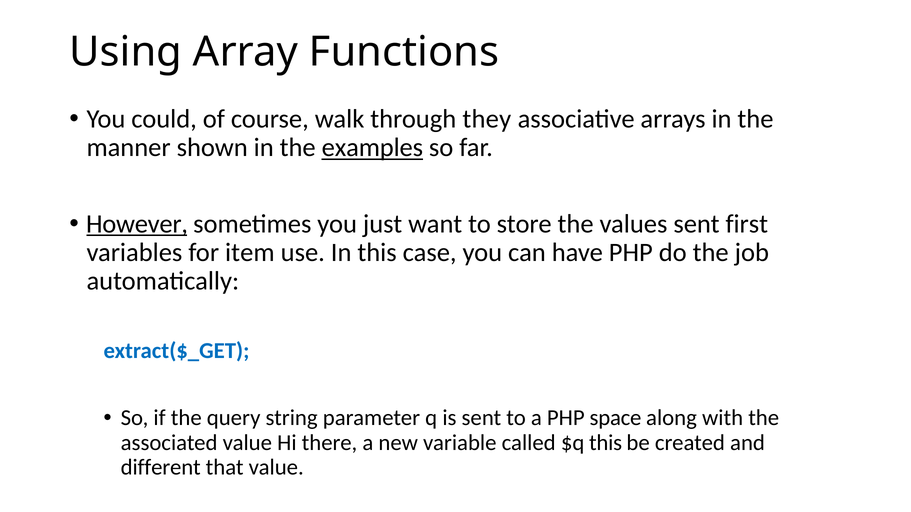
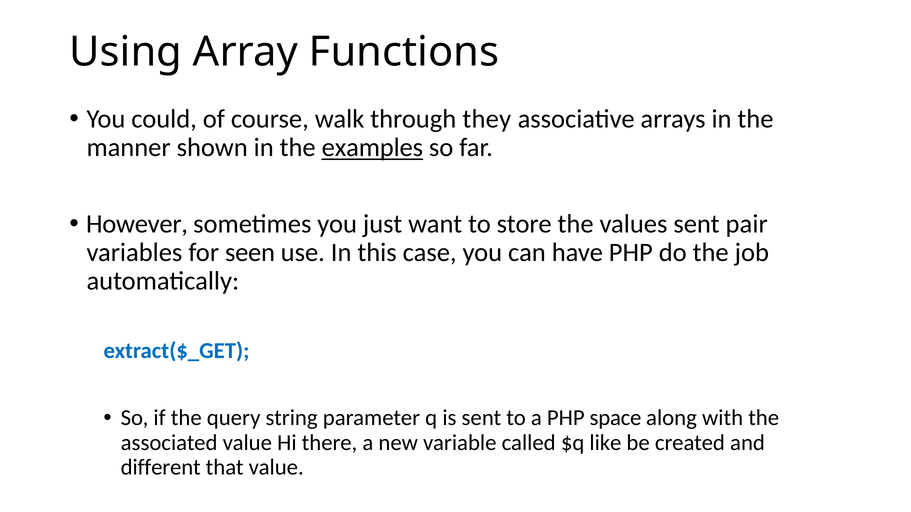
However underline: present -> none
first: first -> pair
item: item -> seen
$q this: this -> like
